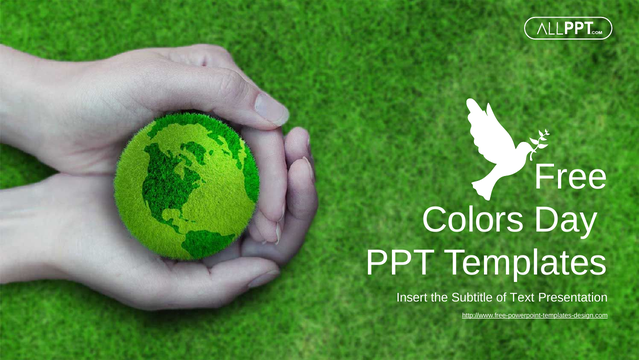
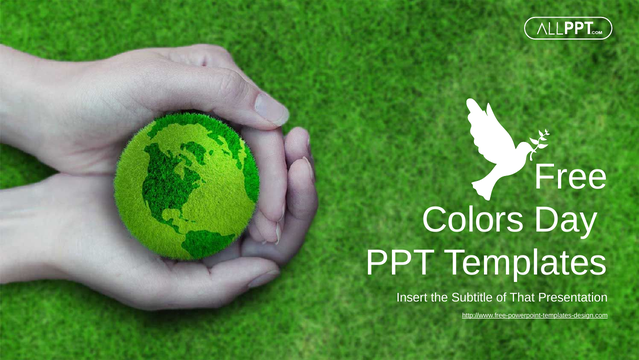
Text: Text -> That
